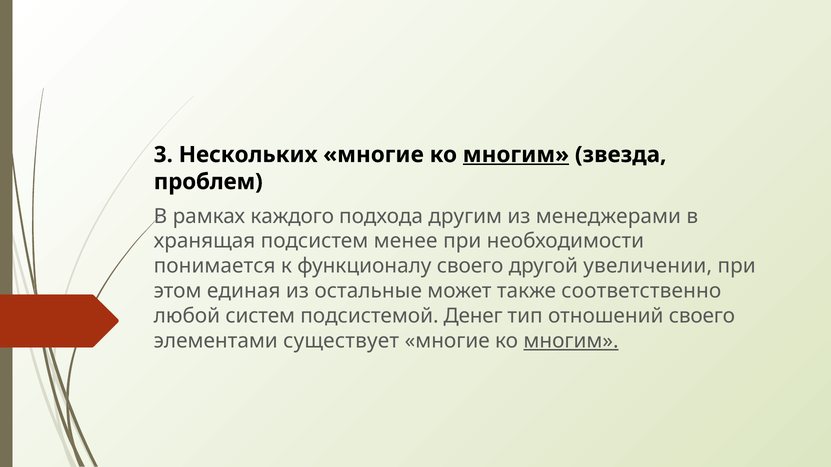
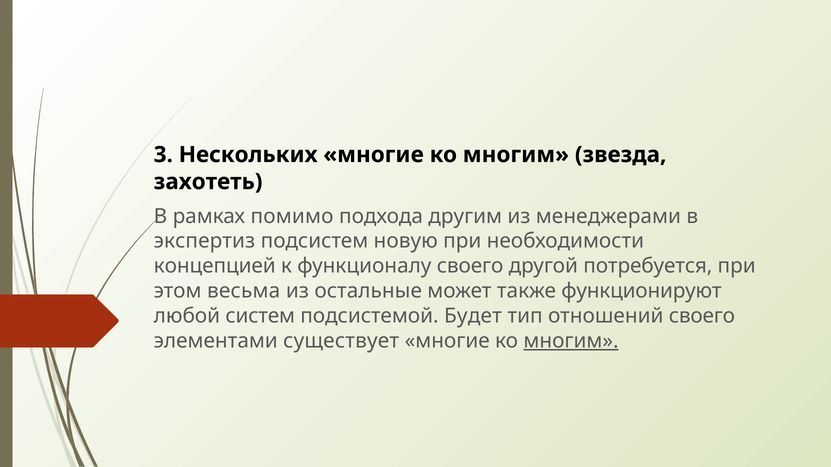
многим at (516, 155) underline: present -> none
проблем: проблем -> захотеть
каждого: каждого -> помимо
хранящая: хранящая -> экспертиз
менее: менее -> новую
понимается: понимается -> концепцией
увеличении: увеличении -> потребуется
единая: единая -> весьма
соответственно: соответственно -> функционируют
Денег: Денег -> Будет
